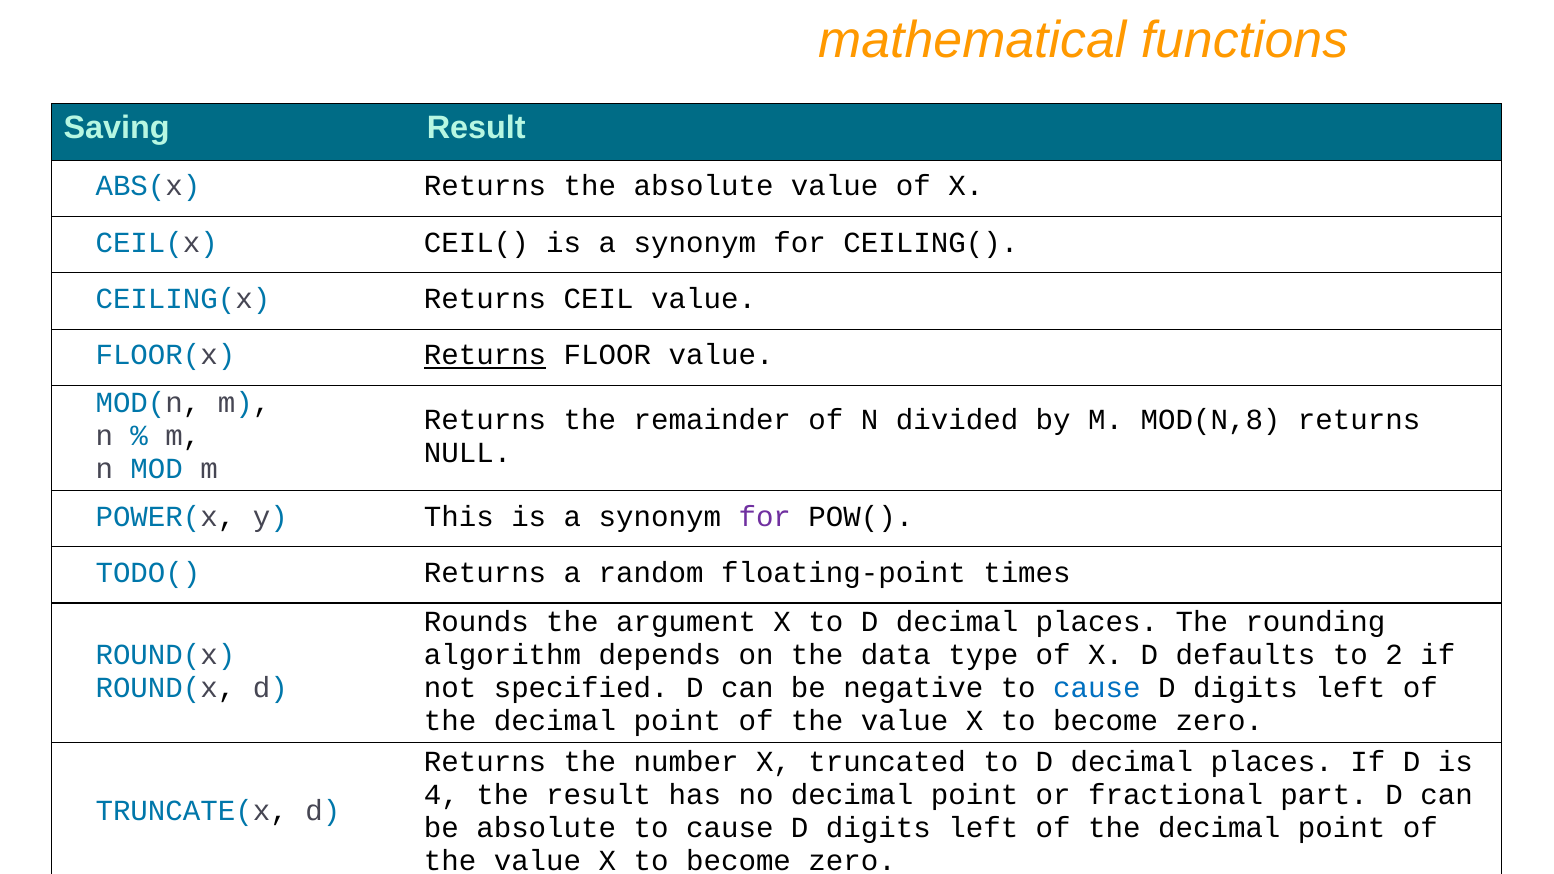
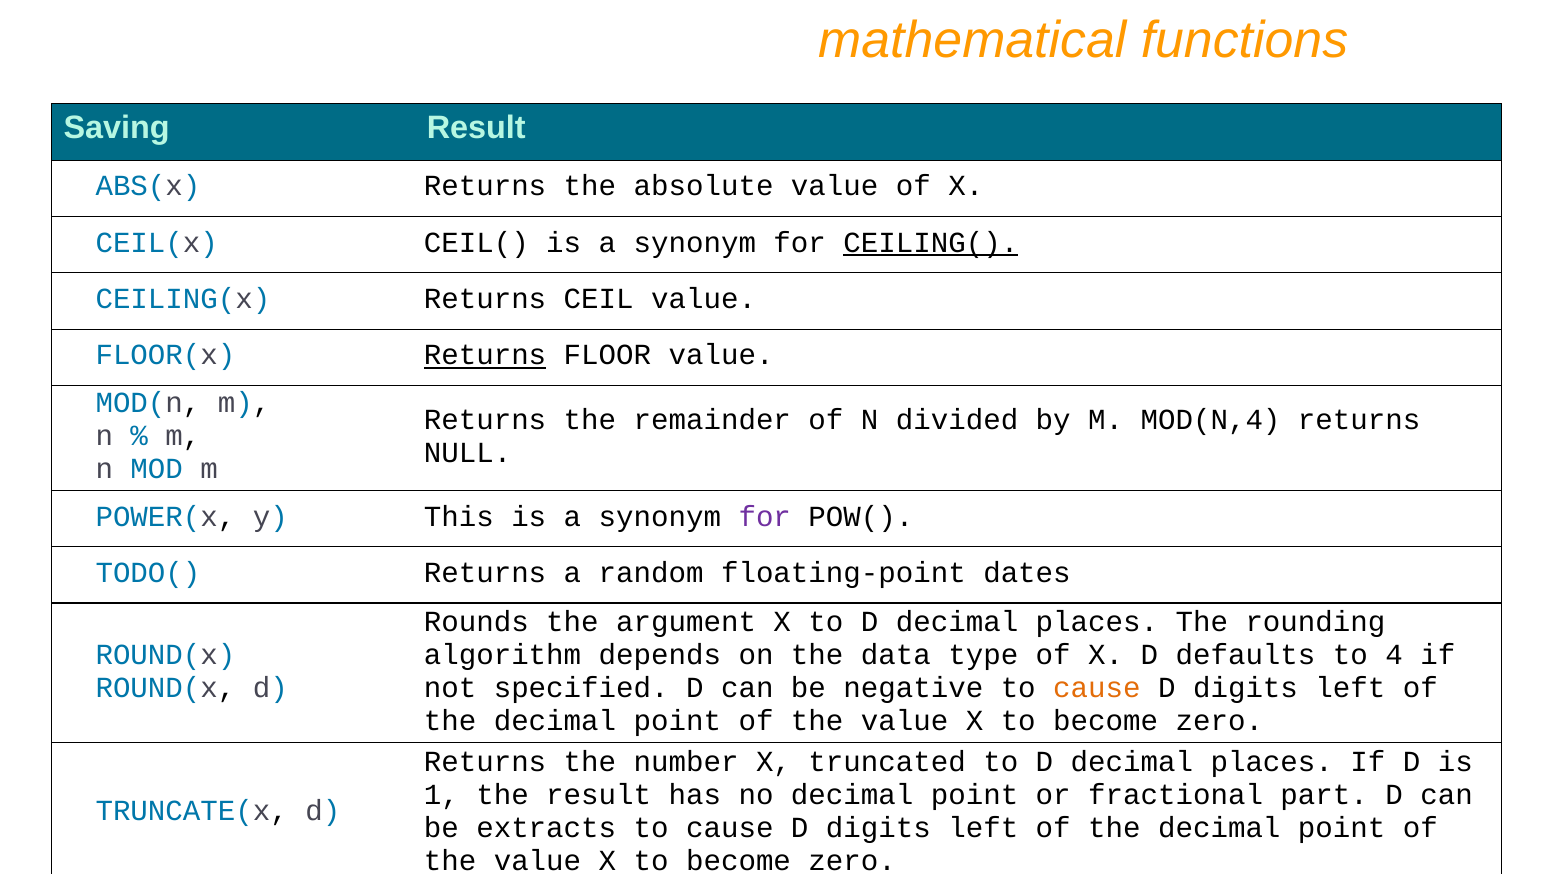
CEILING( underline: none -> present
MOD(N,8: MOD(N,8 -> MOD(N,4
times: times -> dates
2: 2 -> 4
cause at (1097, 688) colour: blue -> orange
4: 4 -> 1
be absolute: absolute -> extracts
